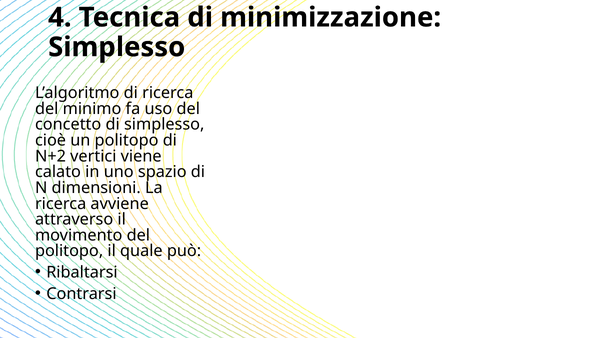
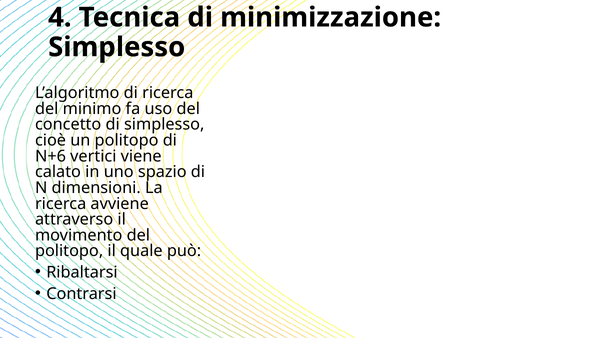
N+2: N+2 -> N+6
